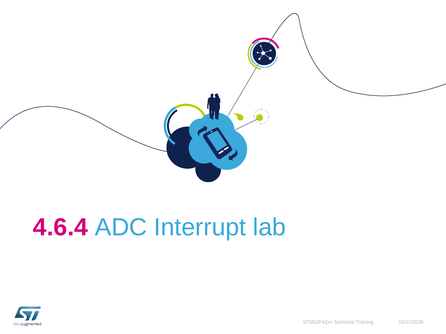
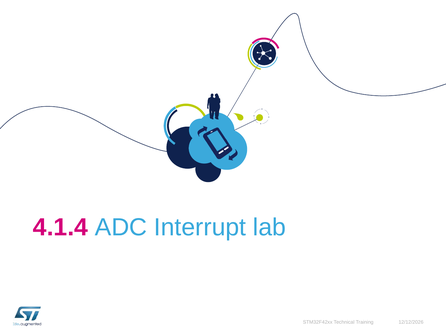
4.6.4: 4.6.4 -> 4.1.4
